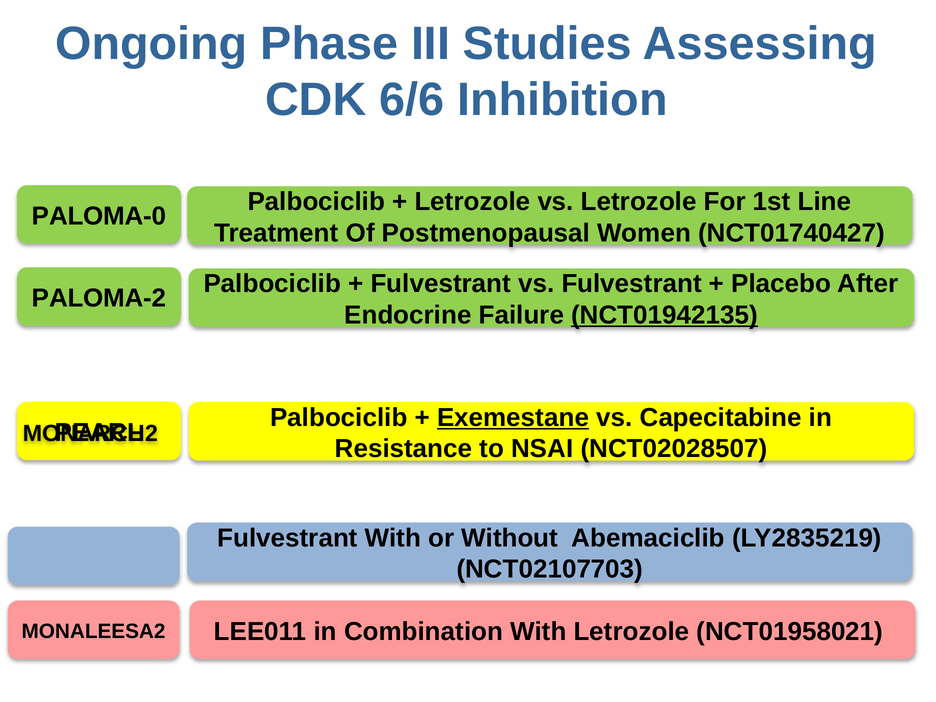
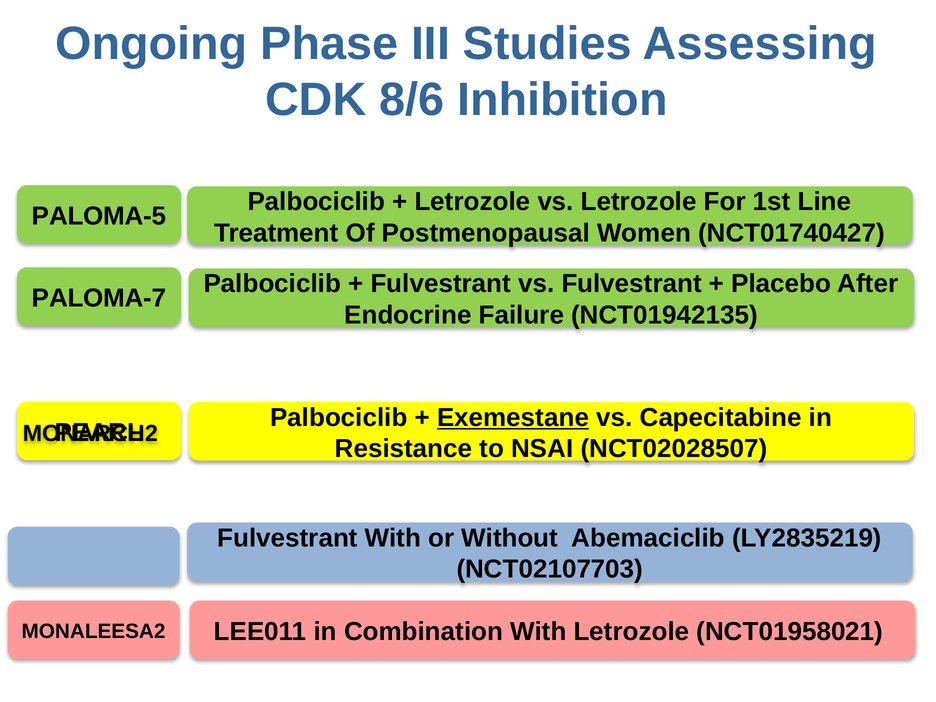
6/6: 6/6 -> 8/6
PALOMA-0: PALOMA-0 -> PALOMA-5
PALOMA-2: PALOMA-2 -> PALOMA-7
NCT01942135 underline: present -> none
